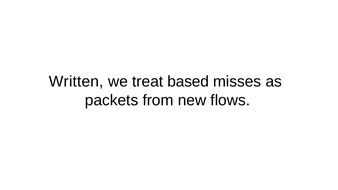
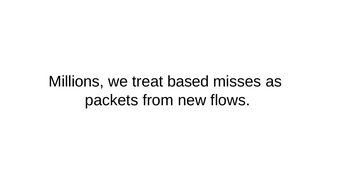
Written: Written -> Millions
